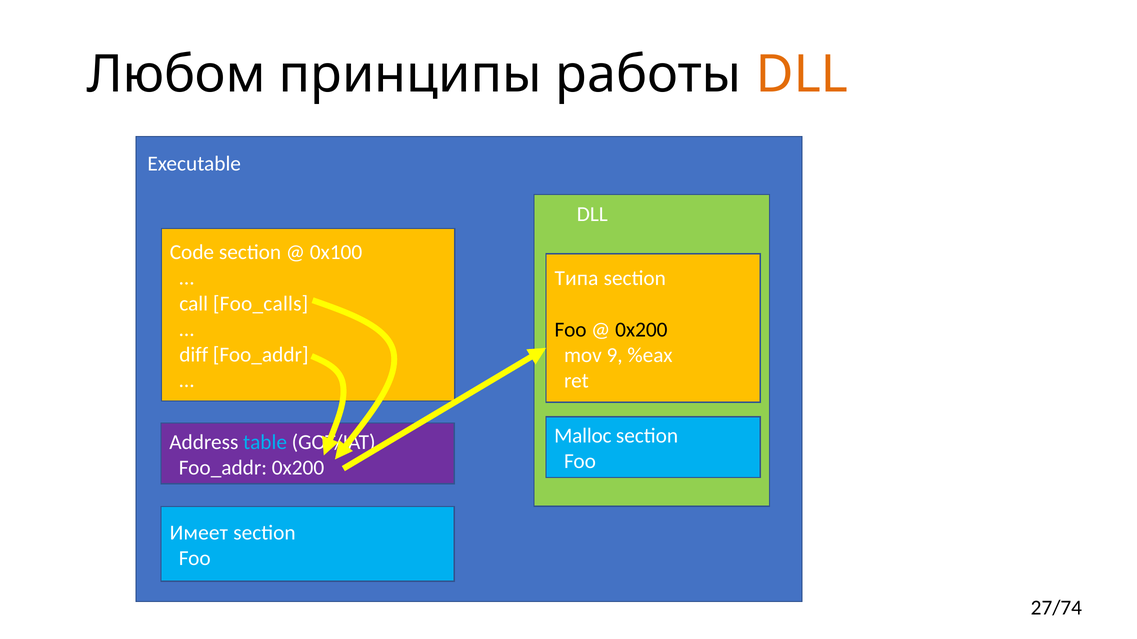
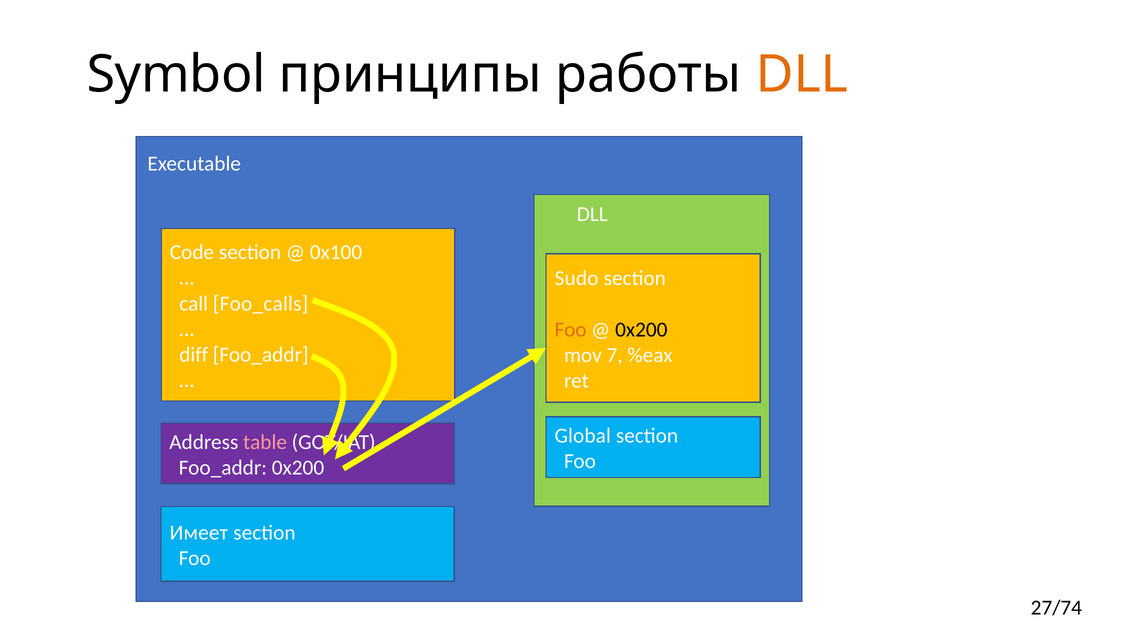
Любом: Любом -> Symbol
Типа: Типа -> Sudo
Foo at (571, 330) colour: black -> orange
9: 9 -> 7
Malloc: Malloc -> Global
table colour: light blue -> pink
